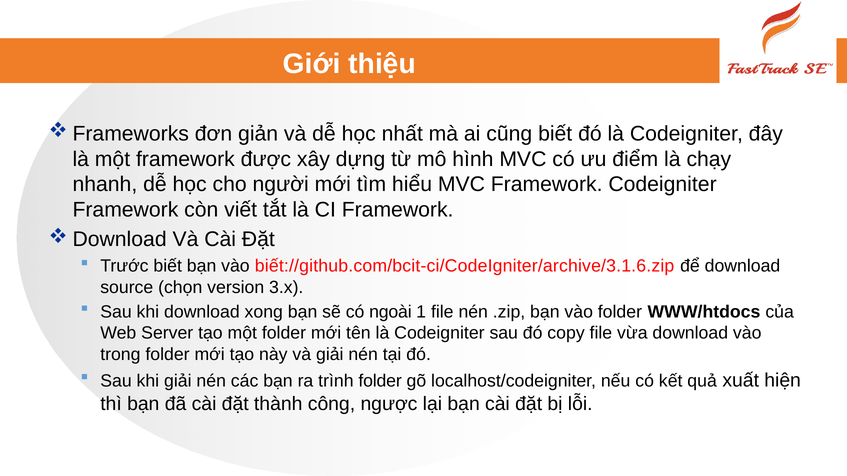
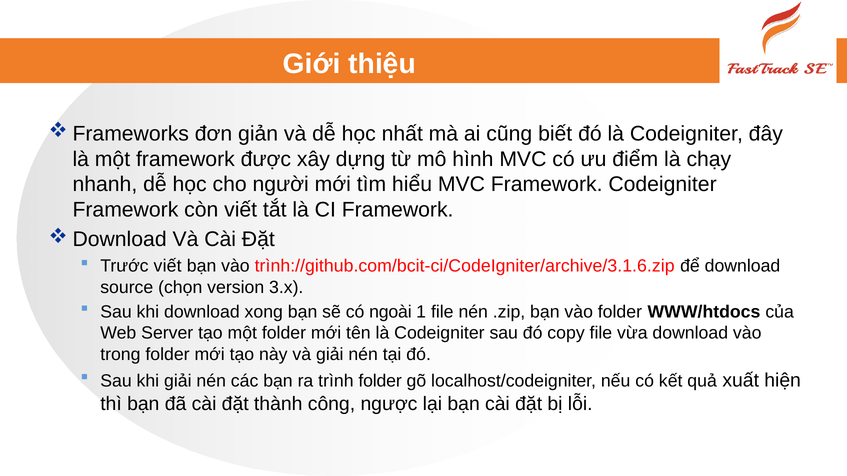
Trước biết: biết -> viết
biết://github.com/bcit-ci/CodeIgniter/archive/3.1.6.zip: biết://github.com/bcit-ci/CodeIgniter/archive/3.1.6.zip -> trình://github.com/bcit-ci/CodeIgniter/archive/3.1.6.zip
